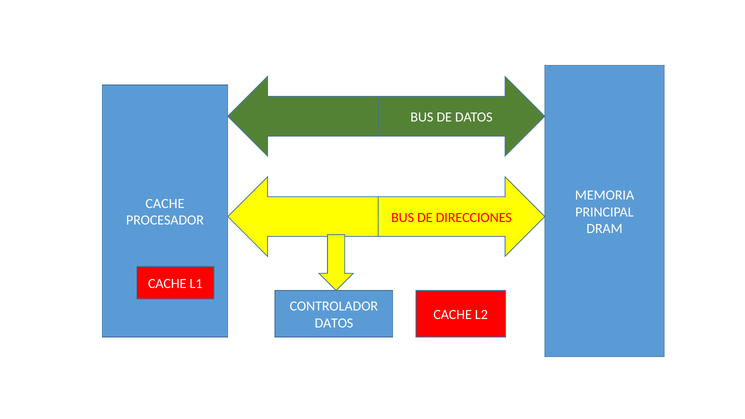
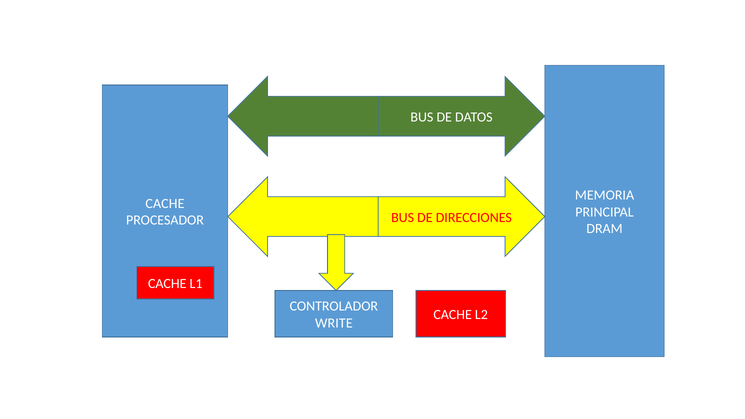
DATOS at (334, 323): DATOS -> WRITE
